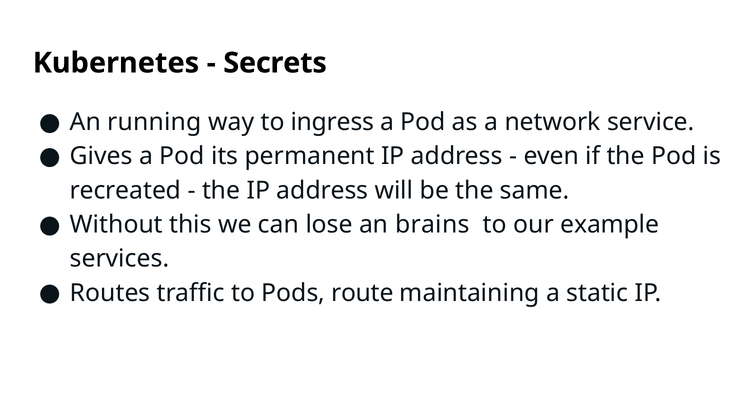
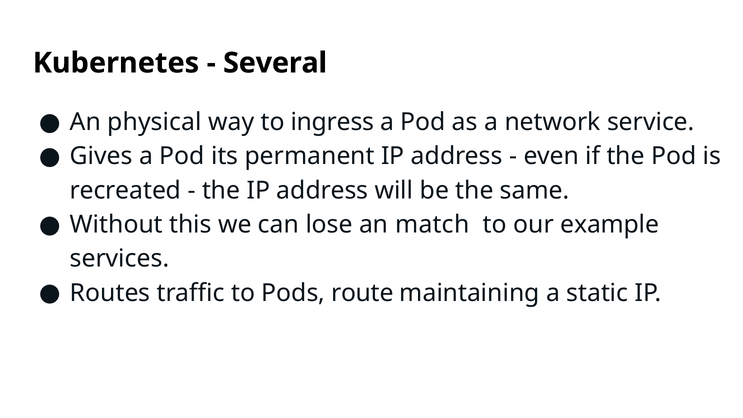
Secrets: Secrets -> Several
running: running -> physical
brains: brains -> match
